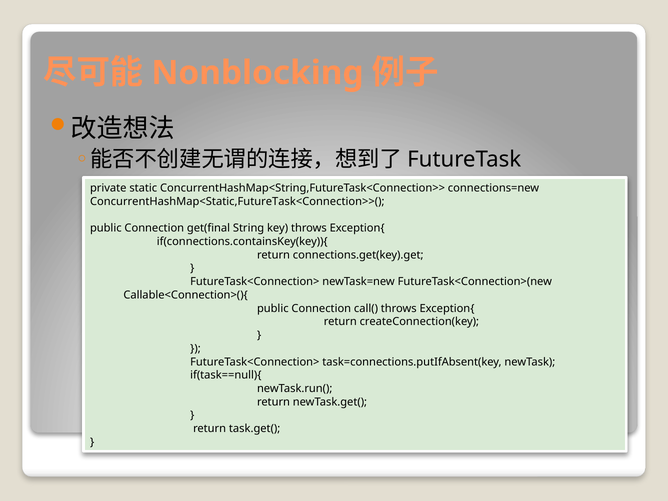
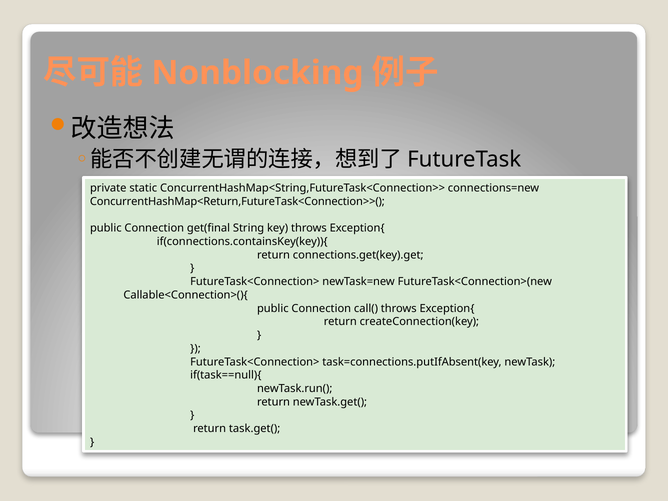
ConcurrentHashMap<Static,FutureTask<Connection>>(: ConcurrentHashMap<Static,FutureTask<Connection>>( -> ConcurrentHashMap<Return,FutureTask<Connection>>(
